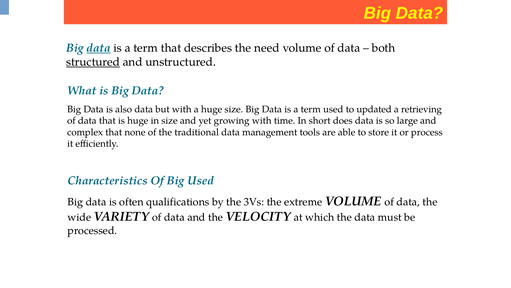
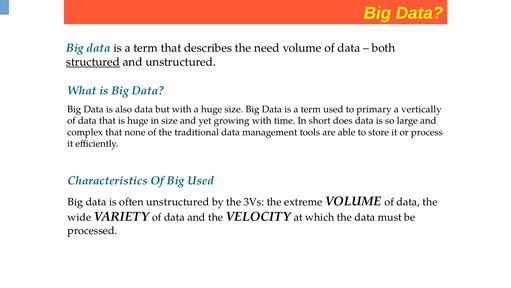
data at (99, 48) underline: present -> none
updated: updated -> primary
retrieving: retrieving -> vertically
often qualifications: qualifications -> unstructured
